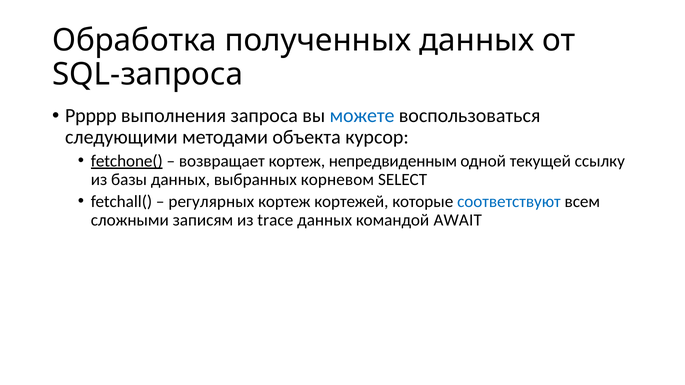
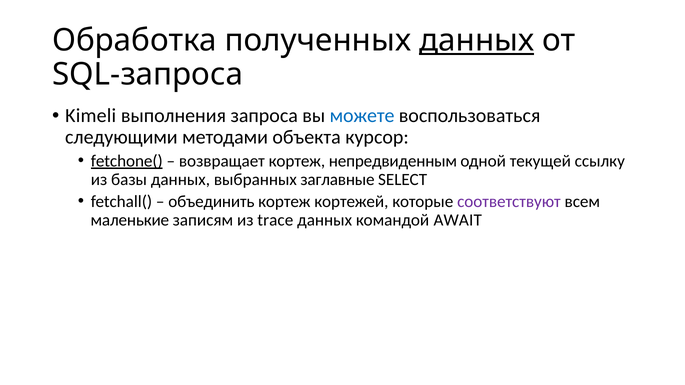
данных at (477, 41) underline: none -> present
Ррррр: Ррррр -> Kimeli
корневом: корневом -> заглавные
регулярных: регулярных -> объединить
соответствуют colour: blue -> purple
сложными: сложными -> маленькие
